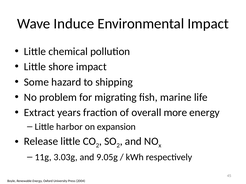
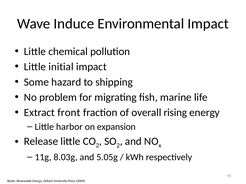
shore: shore -> initial
years: years -> front
more: more -> rising
3.03g: 3.03g -> 8.03g
9.05g: 9.05g -> 5.05g
